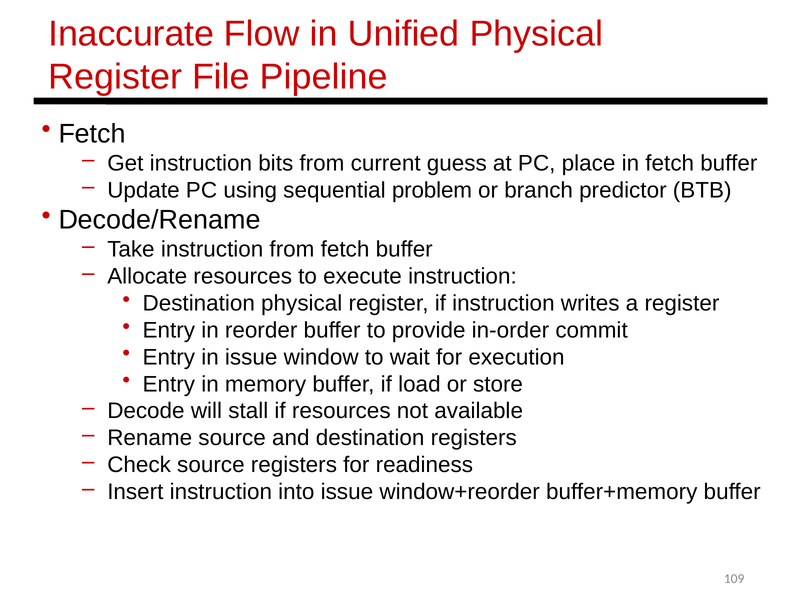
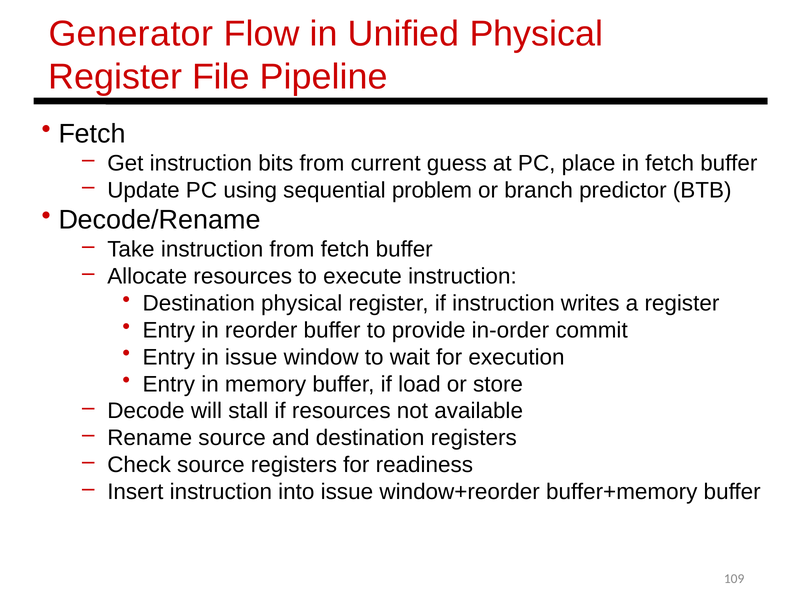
Inaccurate: Inaccurate -> Generator
